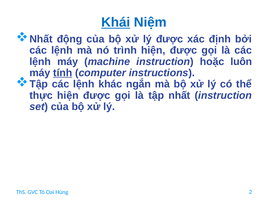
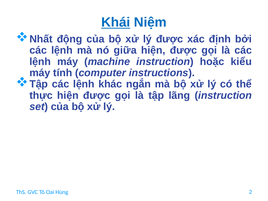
trình: trình -> giữa
luôn: luôn -> kiểu
tính underline: present -> none
tập nhất: nhất -> lãng
